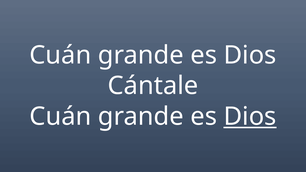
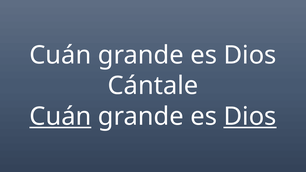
Cuán at (60, 117) underline: none -> present
